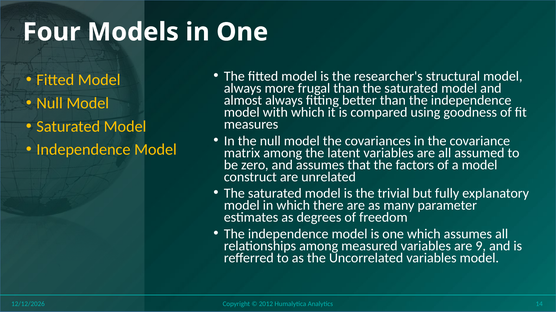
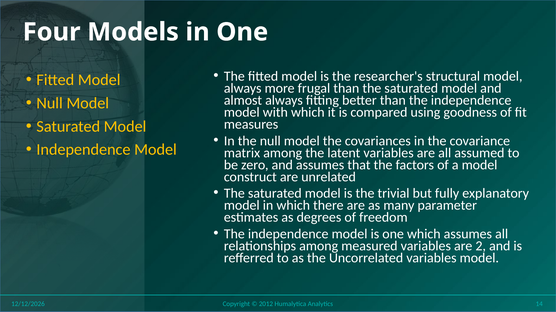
9: 9 -> 2
